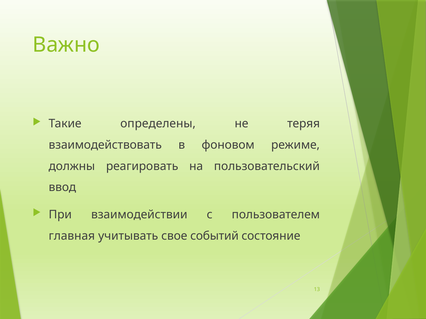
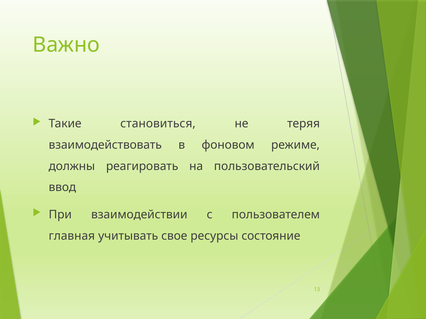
определены: определены -> становиться
событий: событий -> ресурсы
